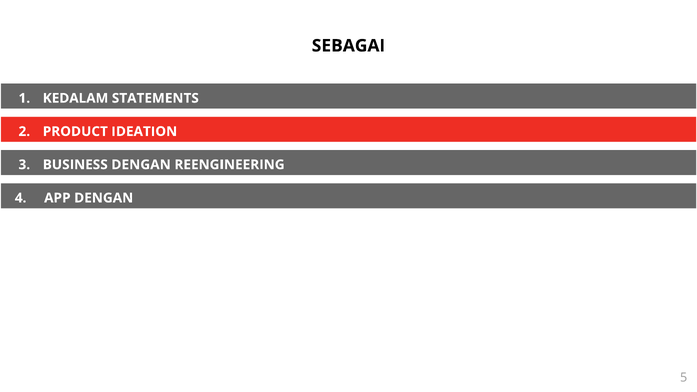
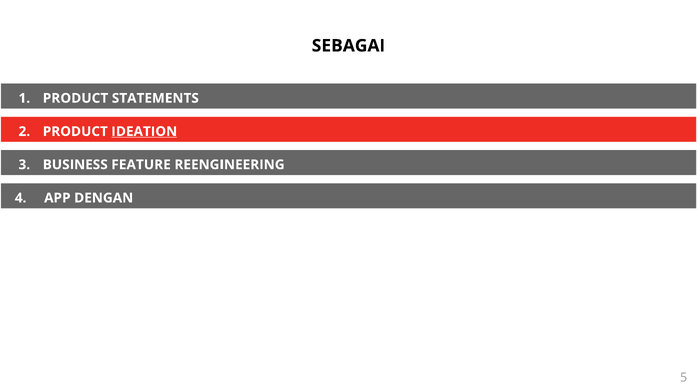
KEDALAM at (76, 98): KEDALAM -> PRODUCT
IDEATION underline: none -> present
BUSINESS DENGAN: DENGAN -> FEATURE
